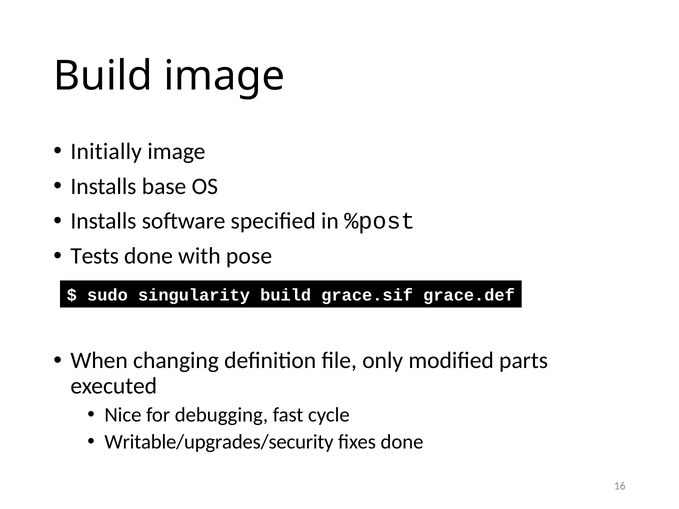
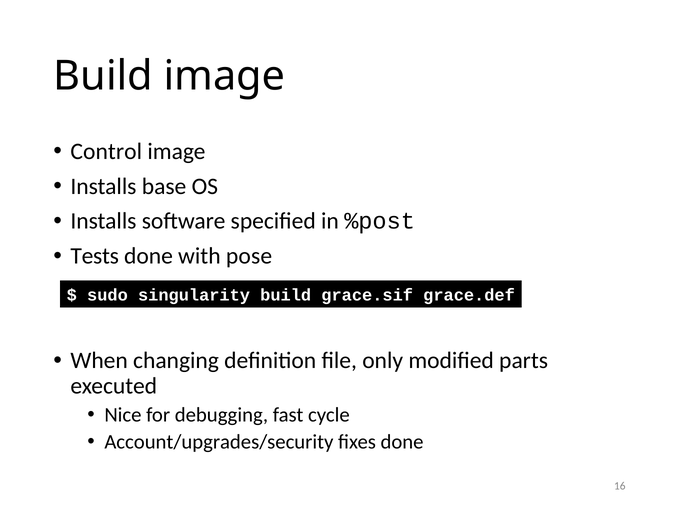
Initially: Initially -> Control
Writable/upgrades/security: Writable/upgrades/security -> Account/upgrades/security
